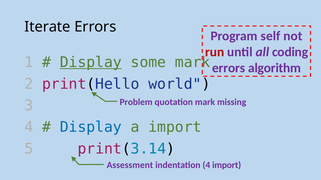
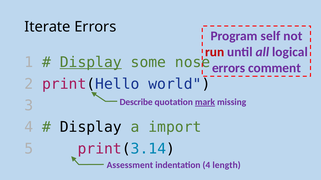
coding: coding -> logical
some mark: mark -> nose
algorithm: algorithm -> comment
Problem: Problem -> Describe
mark at (205, 102) underline: none -> present
Display at (91, 128) colour: blue -> black
4 import: import -> length
